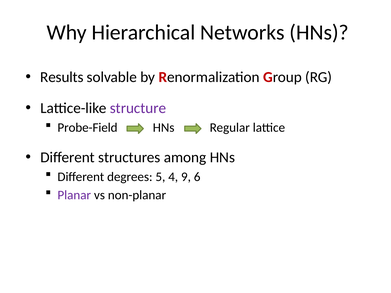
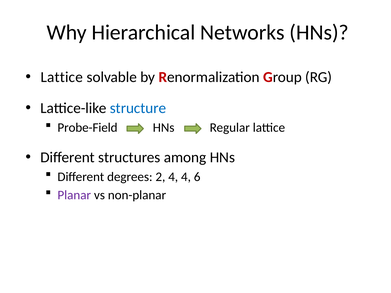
Results at (62, 77): Results -> Lattice
structure colour: purple -> blue
5: 5 -> 2
4 9: 9 -> 4
